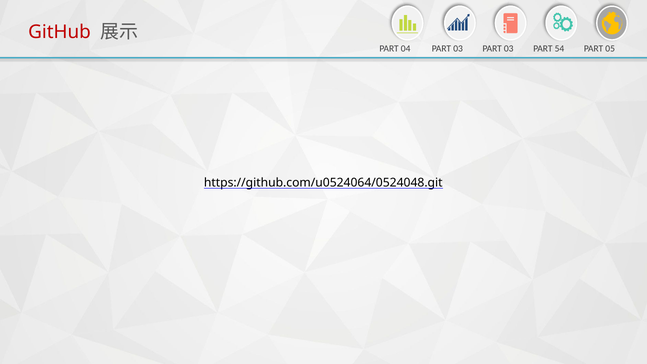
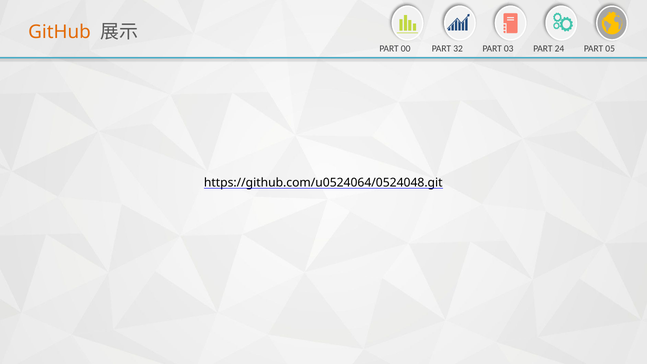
GitHub colour: red -> orange
04: 04 -> 00
03 at (458, 49): 03 -> 32
54: 54 -> 24
